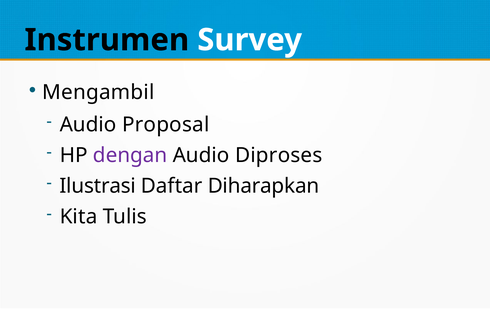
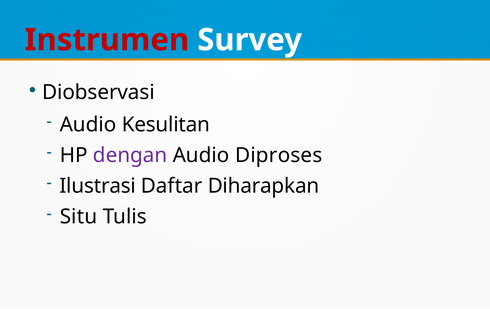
Instrumen colour: black -> red
Mengambil: Mengambil -> Diobservasi
Proposal: Proposal -> Kesulitan
Kita: Kita -> Situ
